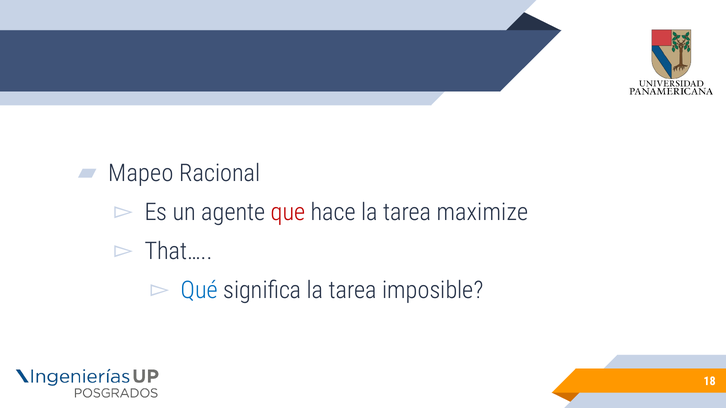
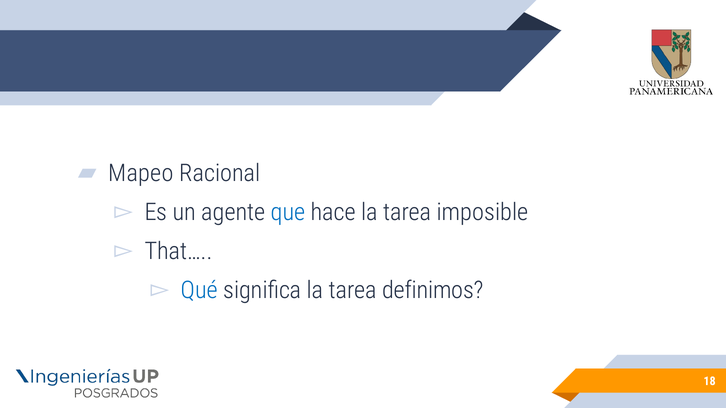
que colour: red -> blue
maximize: maximize -> imposible
imposible: imposible -> definimos
